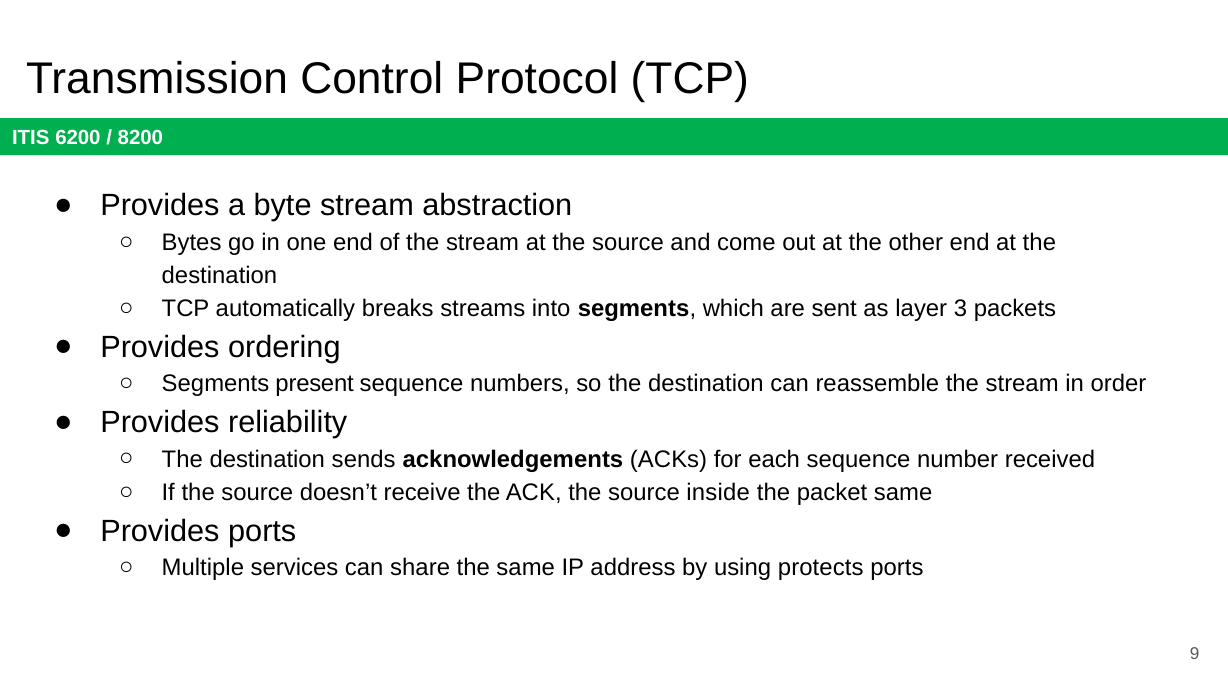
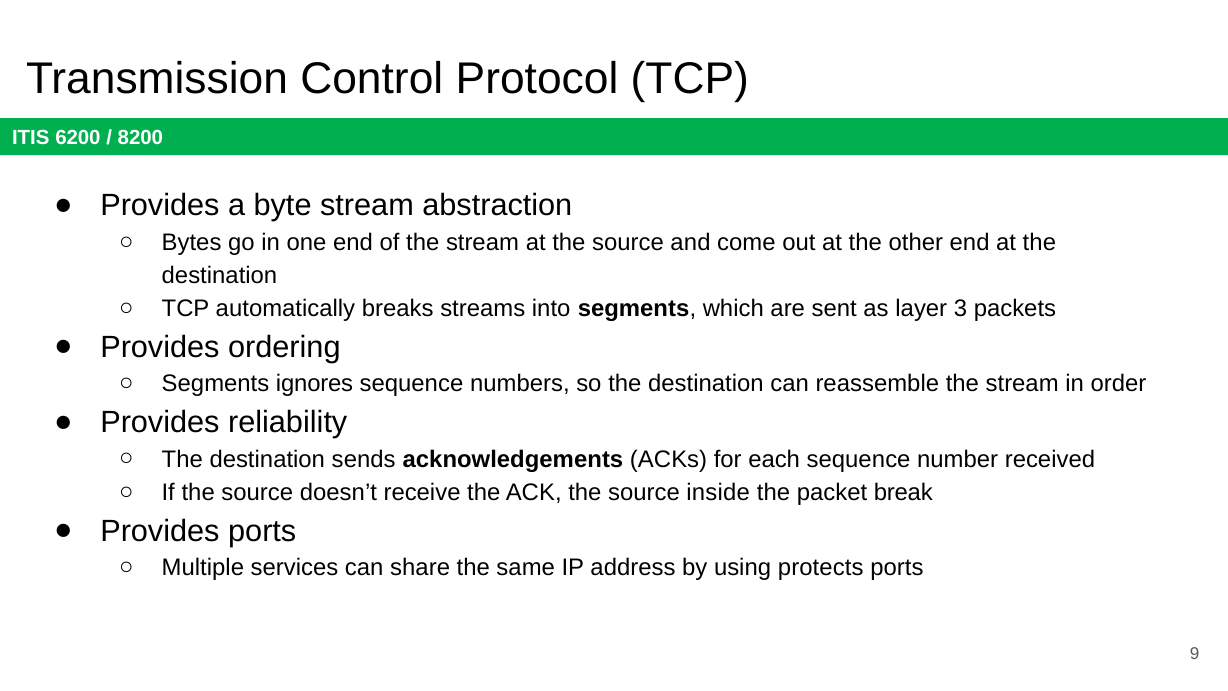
present: present -> ignores
packet same: same -> break
